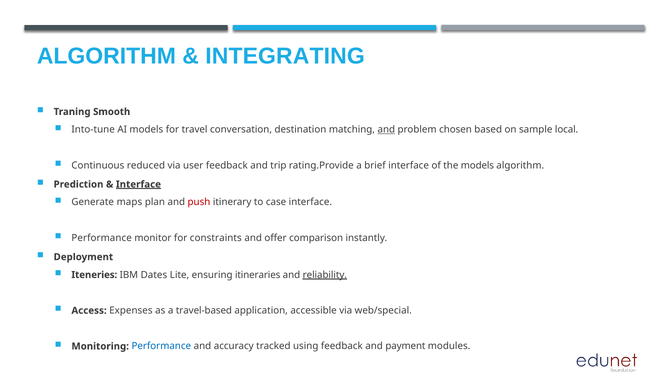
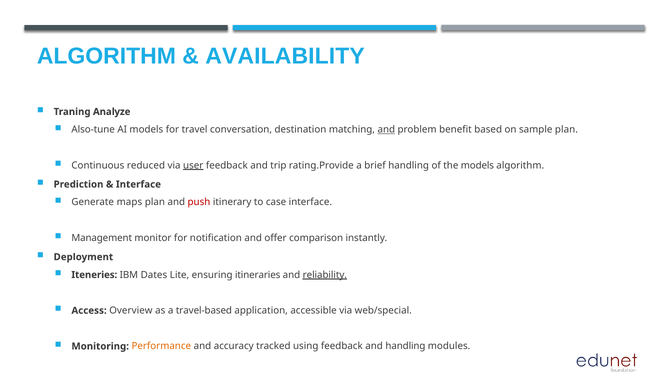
INTEGRATING: INTEGRATING -> AVAILABILITY
Smooth: Smooth -> Analyze
Into-tune: Into-tune -> Also-tune
chosen: chosen -> benefit
sample local: local -> plan
user underline: none -> present
brief interface: interface -> handling
Interface at (138, 184) underline: present -> none
Performance at (102, 238): Performance -> Management
constraints: constraints -> notification
Expenses: Expenses -> Overview
Performance at (161, 347) colour: blue -> orange
and payment: payment -> handling
